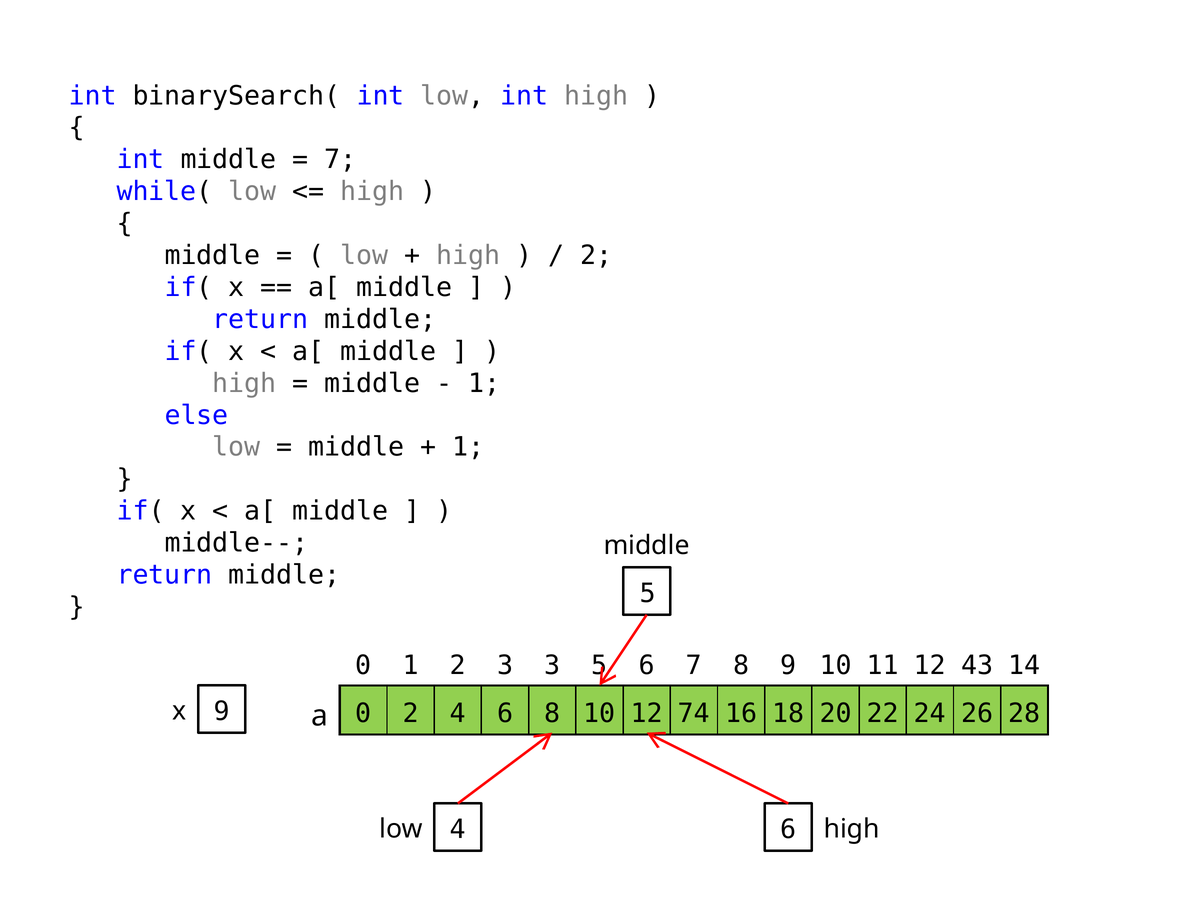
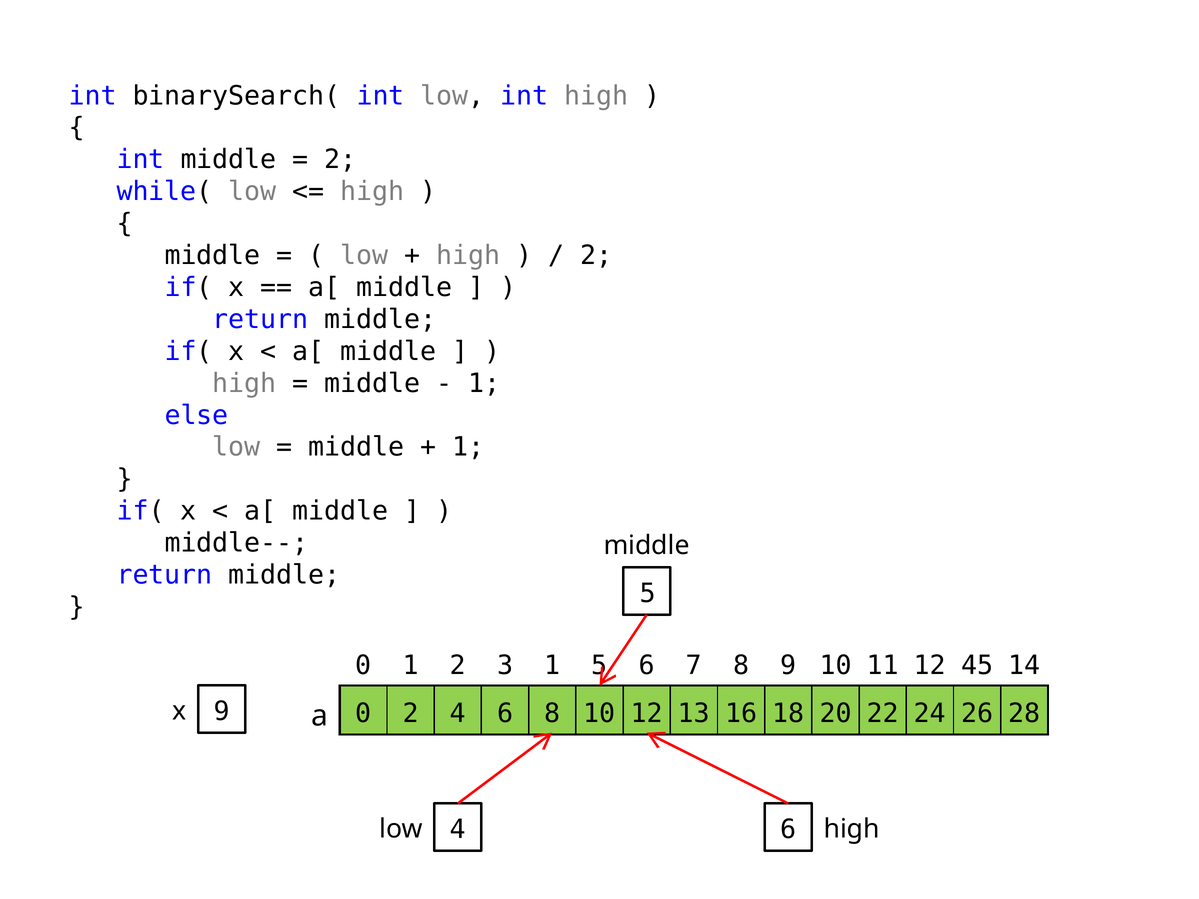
7 at (340, 160): 7 -> 2
3 3: 3 -> 1
43: 43 -> 45
74: 74 -> 13
